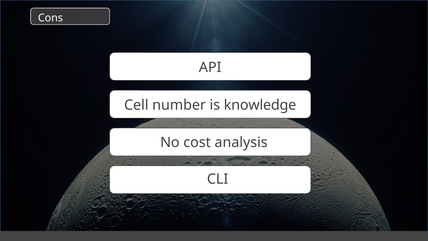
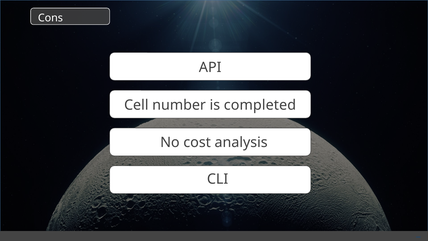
knowledge: knowledge -> completed
